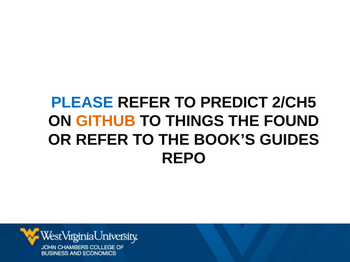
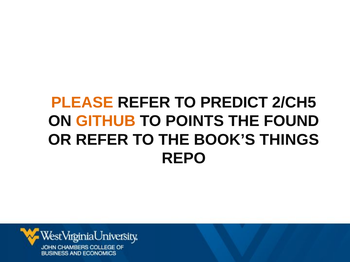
PLEASE colour: blue -> orange
THINGS: THINGS -> POINTS
GUIDES: GUIDES -> THINGS
